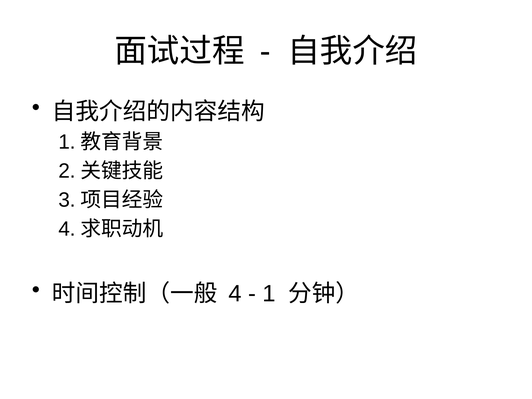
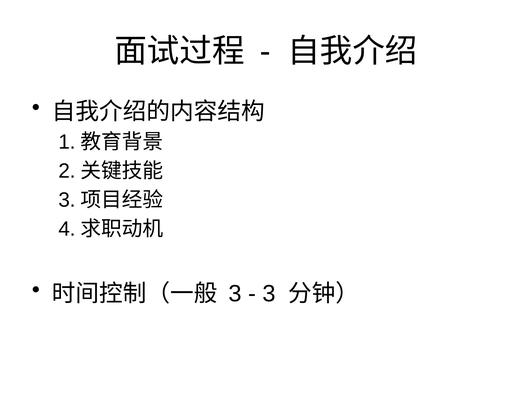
4 at (235, 294): 4 -> 3
1 at (269, 294): 1 -> 3
